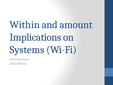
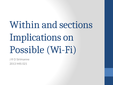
amount: amount -> sections
Systems: Systems -> Possible
